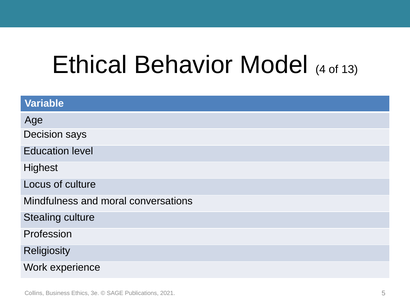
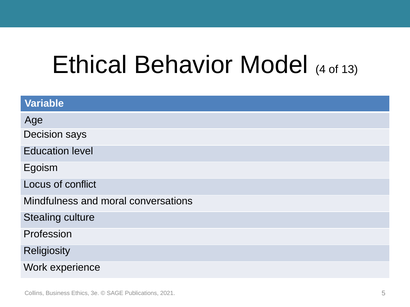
Highest: Highest -> Egoism
of culture: culture -> conflict
